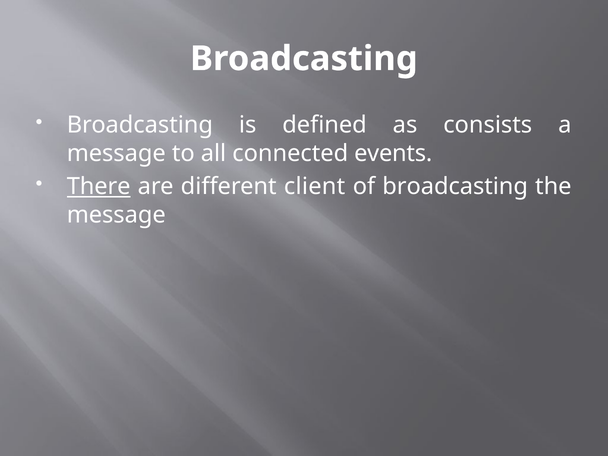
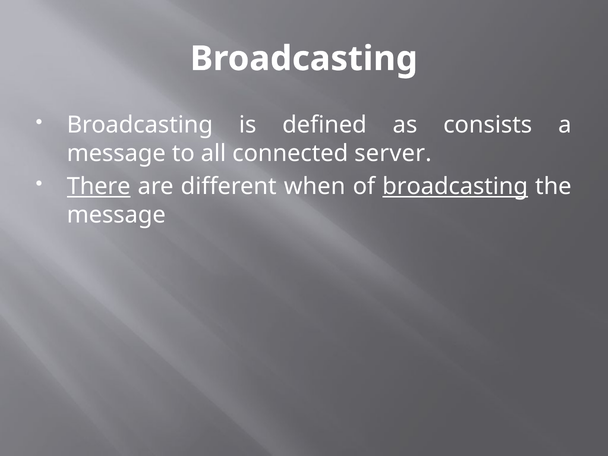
events: events -> server
client: client -> when
broadcasting at (455, 187) underline: none -> present
